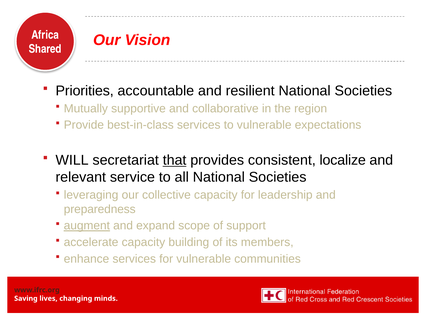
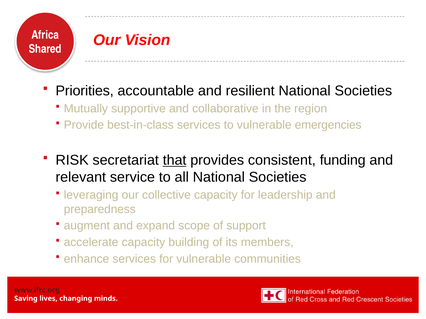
expectations: expectations -> emergencies
WILL: WILL -> RISK
localize: localize -> funding
augment underline: present -> none
